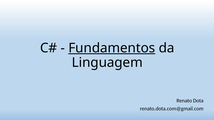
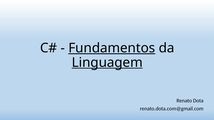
Linguagem underline: none -> present
